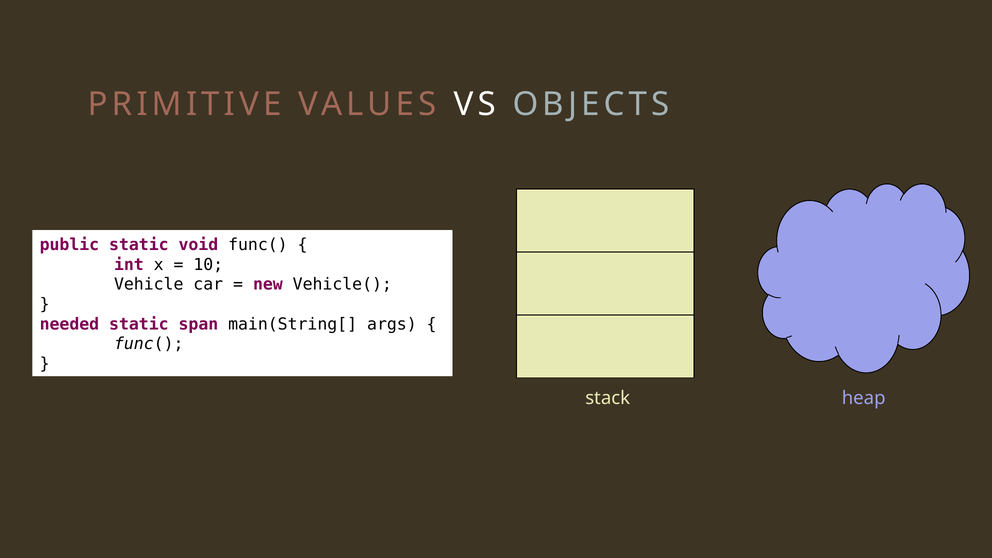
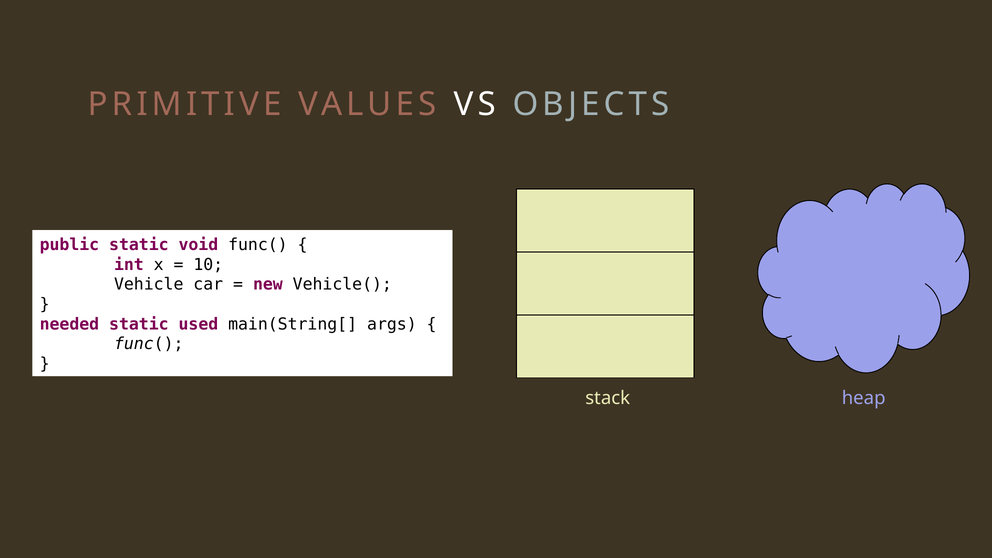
span: span -> used
